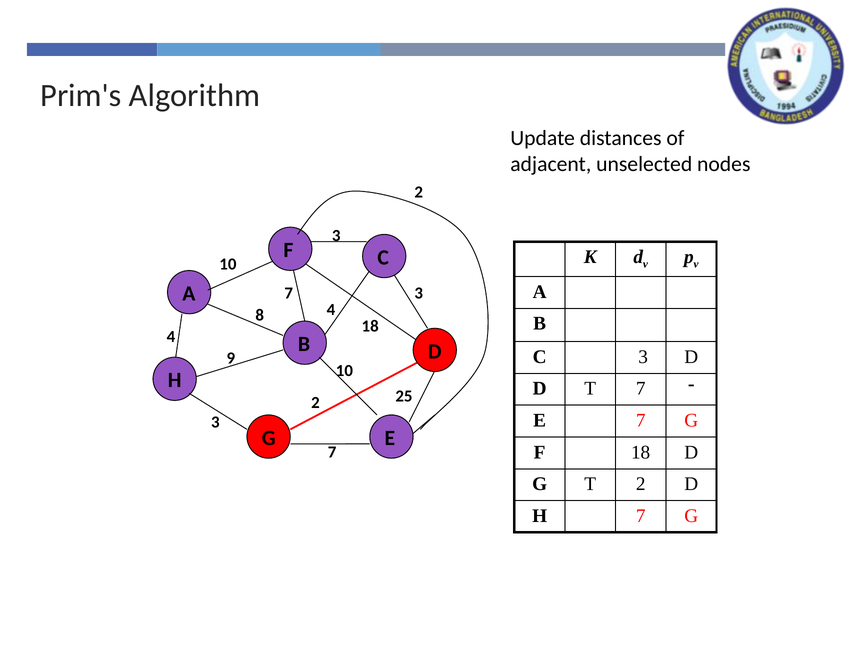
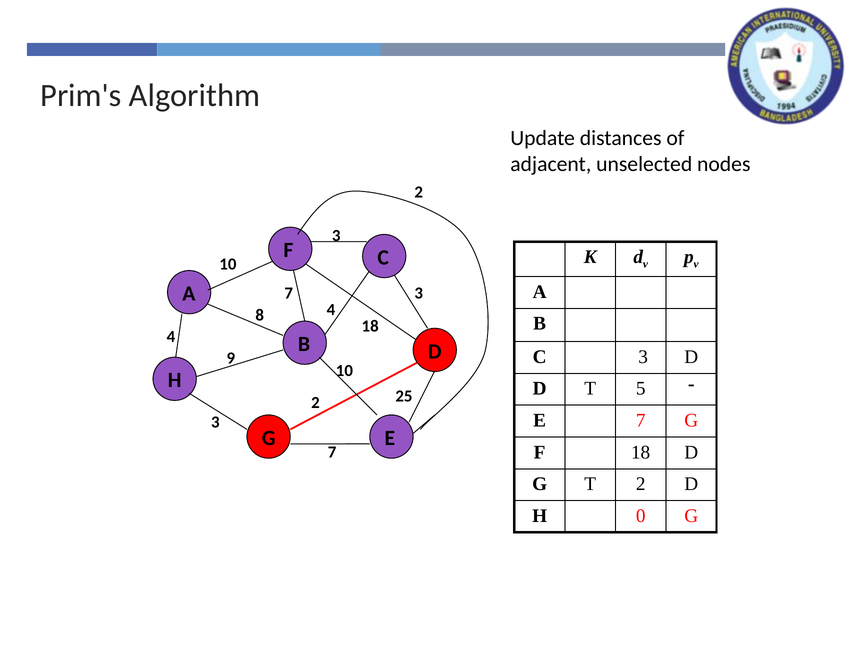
T 7: 7 -> 5
H 7: 7 -> 0
